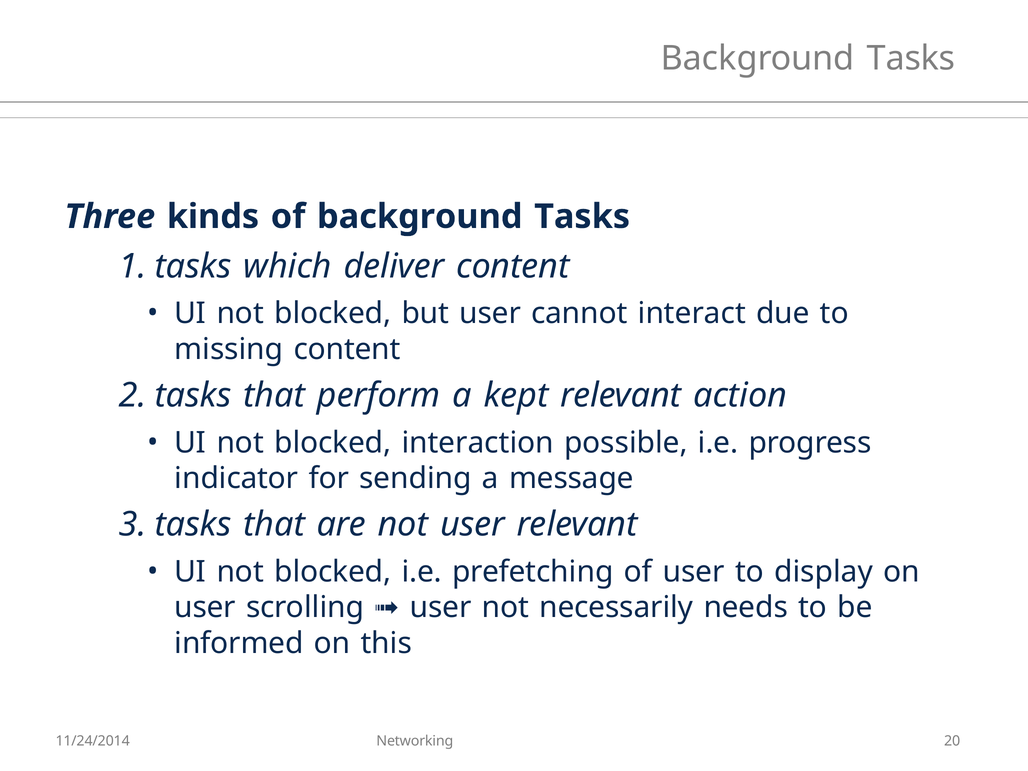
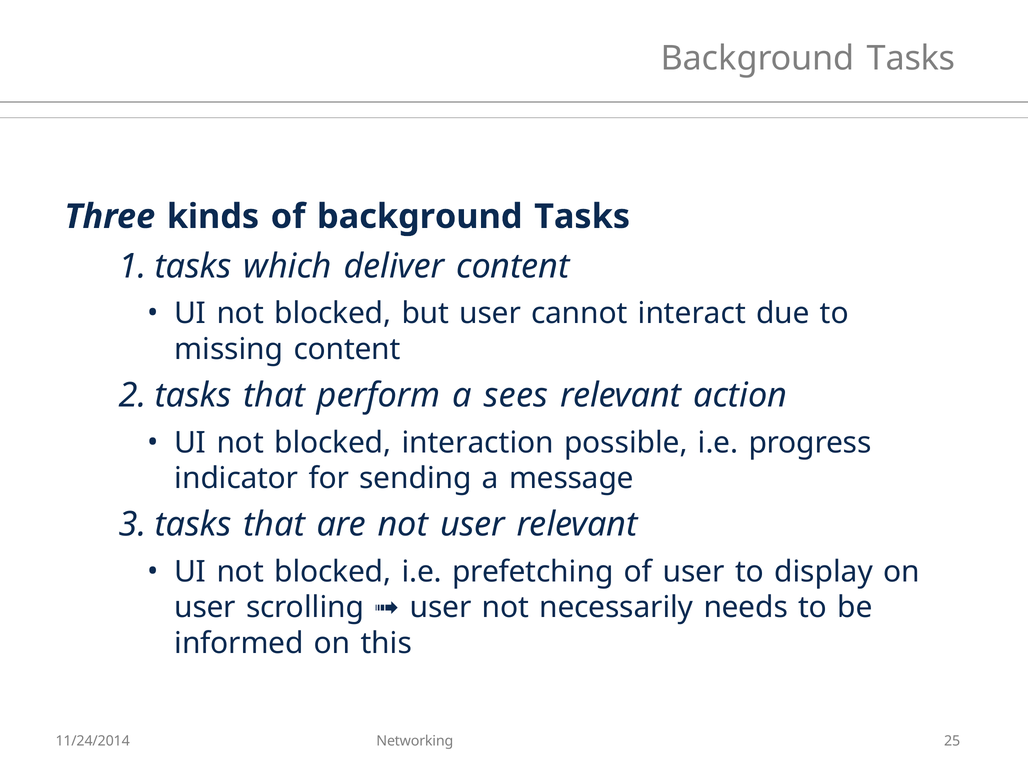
kept: kept -> sees
20: 20 -> 25
